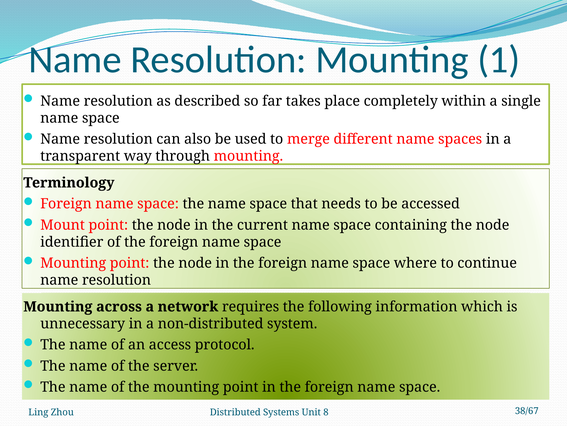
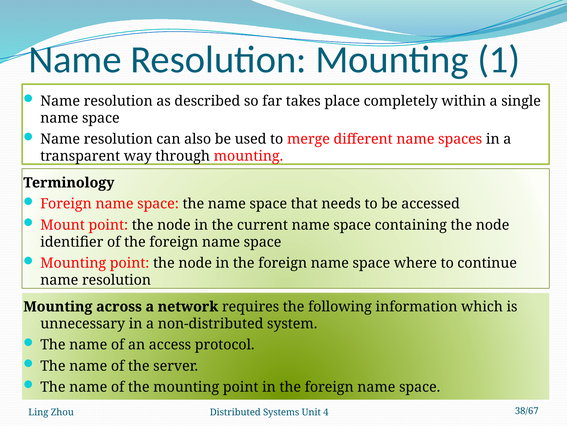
8: 8 -> 4
